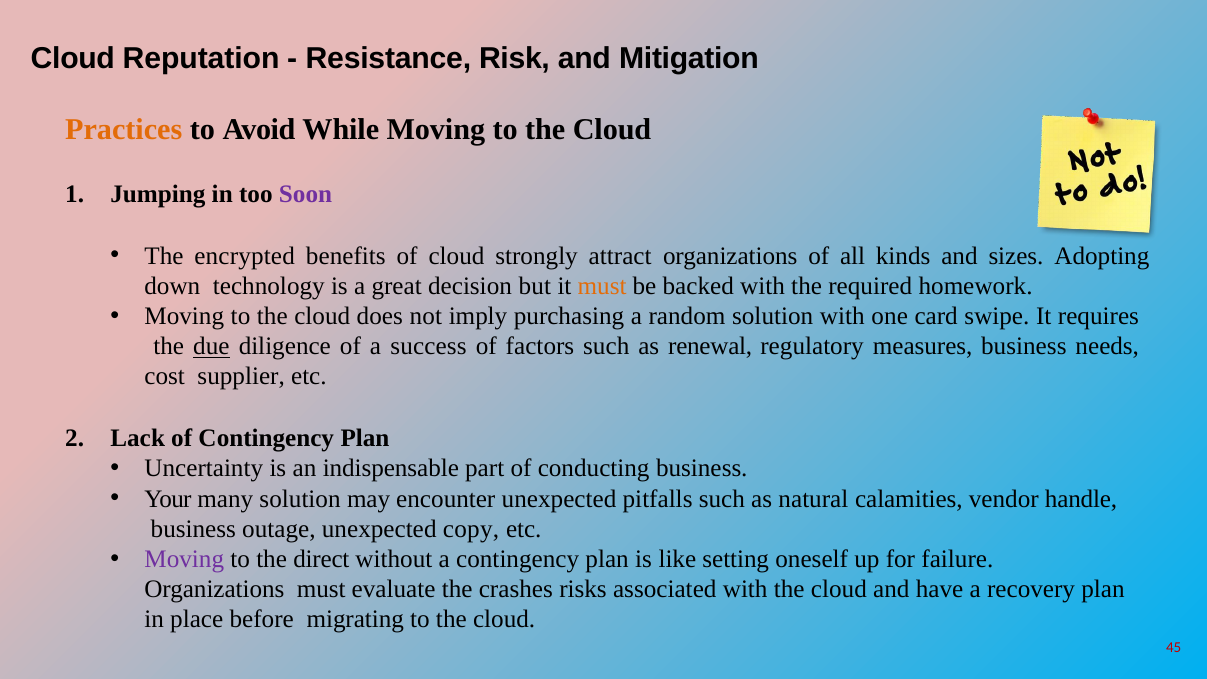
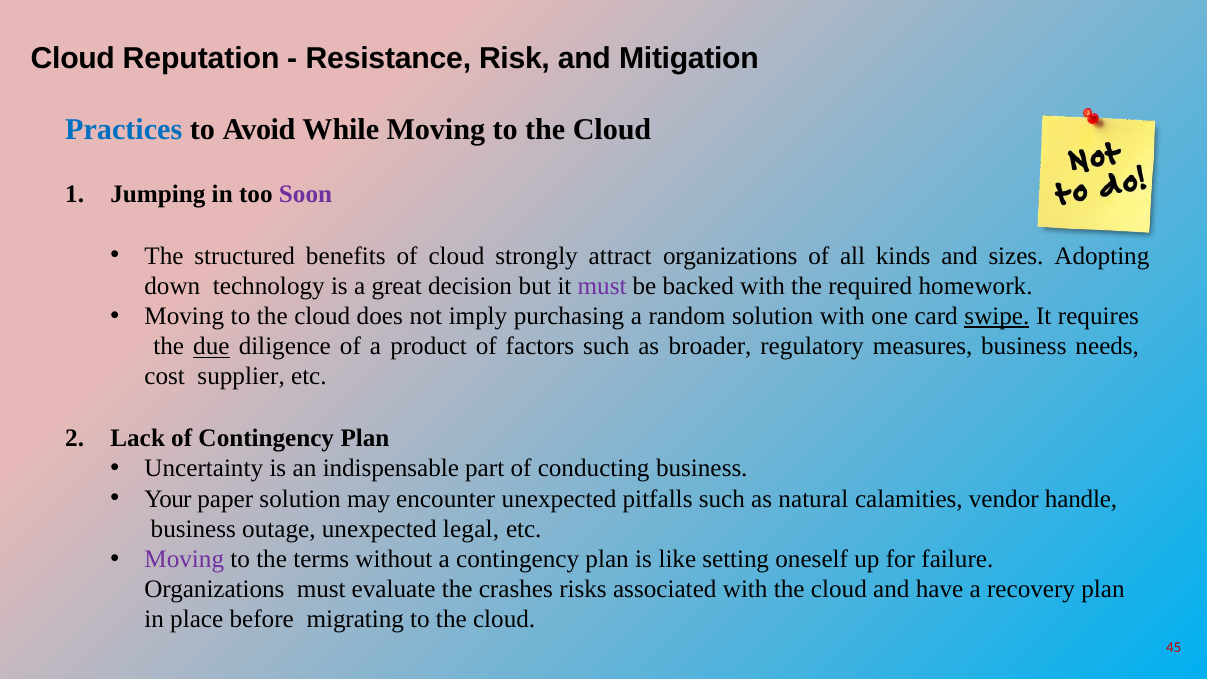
Practices colour: orange -> blue
encrypted: encrypted -> structured
must at (602, 286) colour: orange -> purple
swipe underline: none -> present
success: success -> product
renewal: renewal -> broader
many: many -> paper
copy: copy -> legal
direct: direct -> terms
